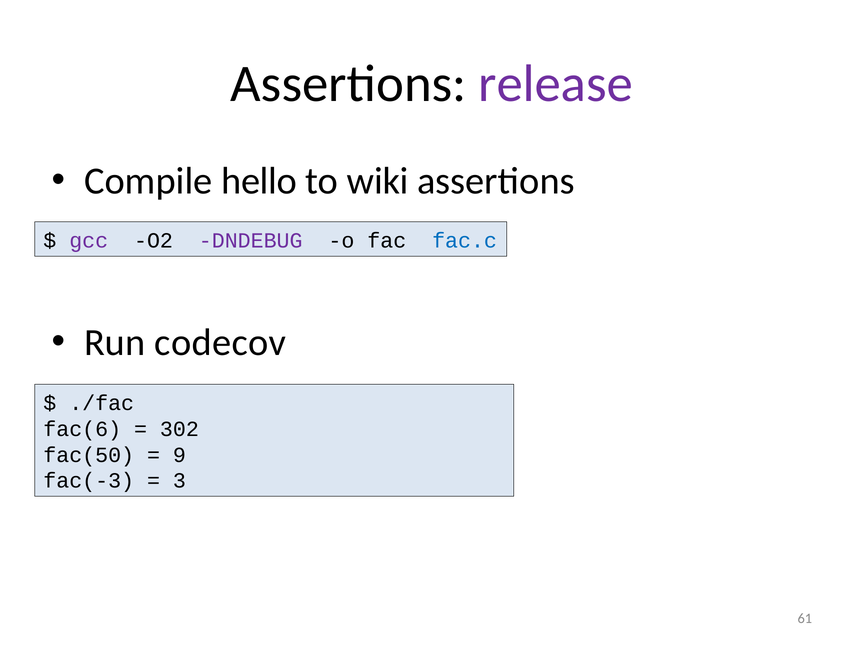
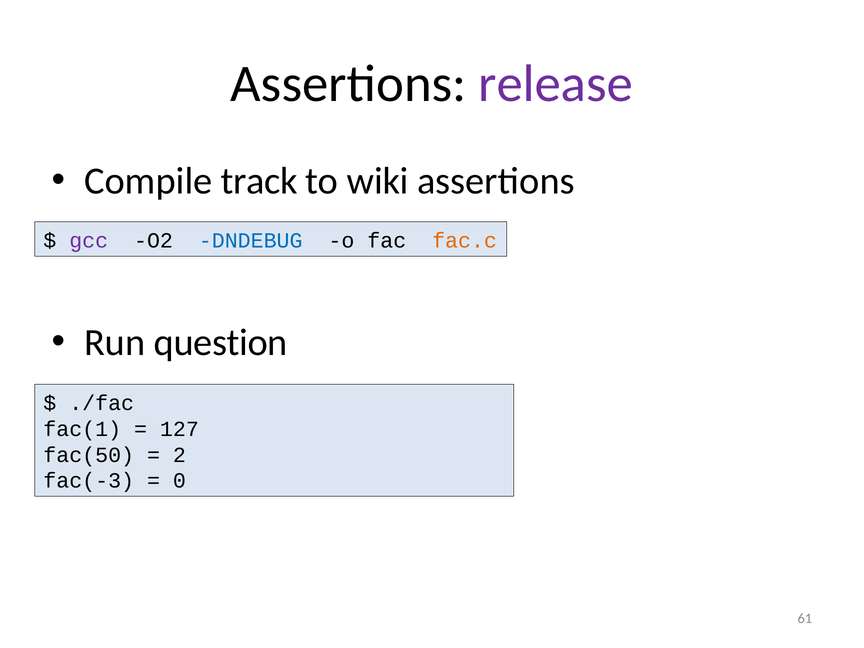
hello: hello -> track
DNDEBUG colour: purple -> blue
fac.c colour: blue -> orange
codecov: codecov -> question
fac(6: fac(6 -> fac(1
302: 302 -> 127
9: 9 -> 2
3: 3 -> 0
